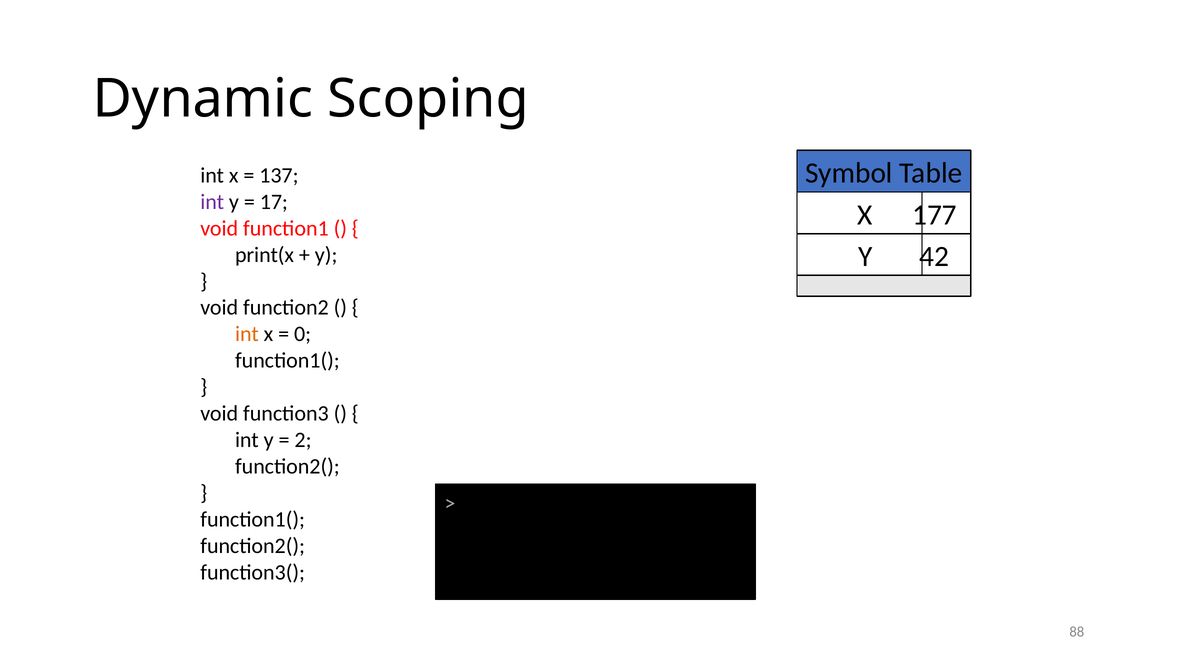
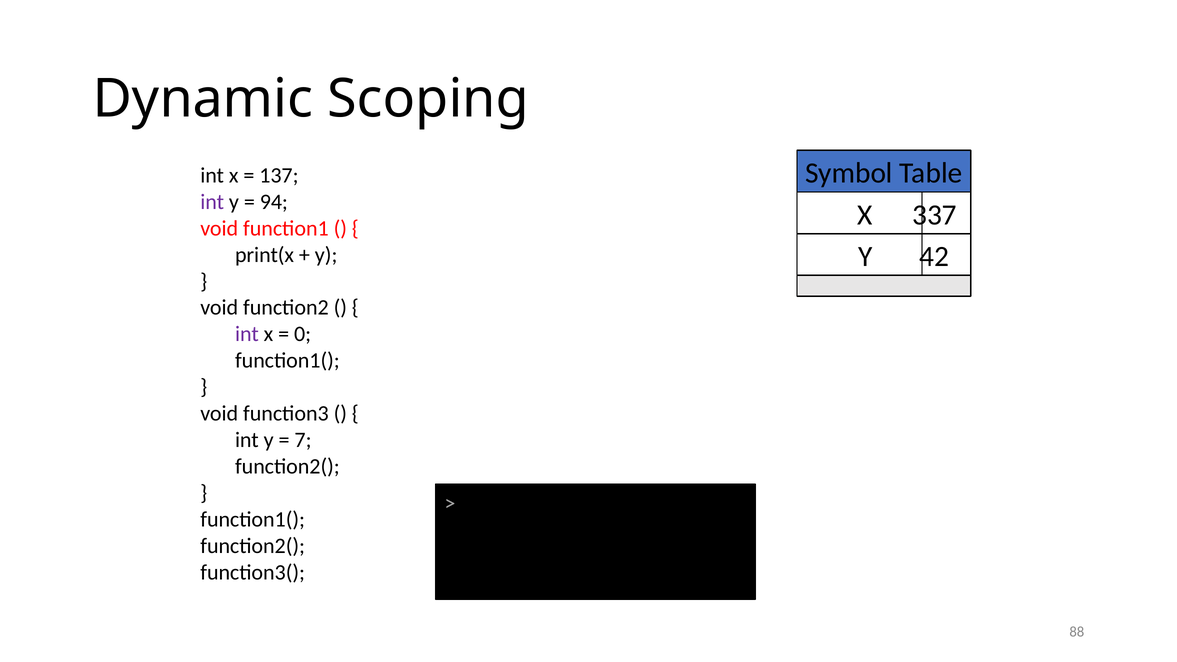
17: 17 -> 94
177: 177 -> 337
int at (247, 334) colour: orange -> purple
2: 2 -> 7
